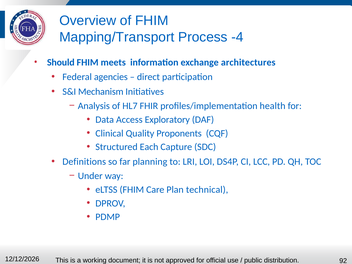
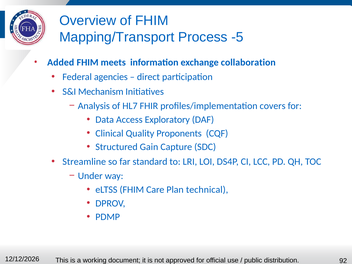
-4: -4 -> -5
Should: Should -> Added
architectures: architectures -> collaboration
health: health -> covers
Each: Each -> Gain
Definitions: Definitions -> Streamline
planning: planning -> standard
